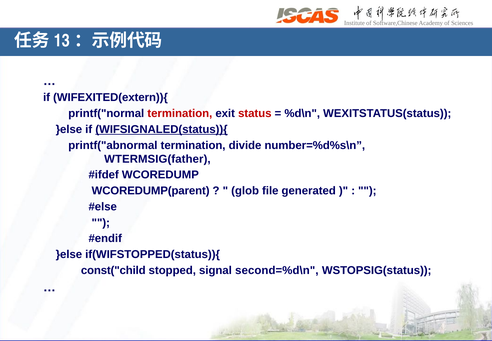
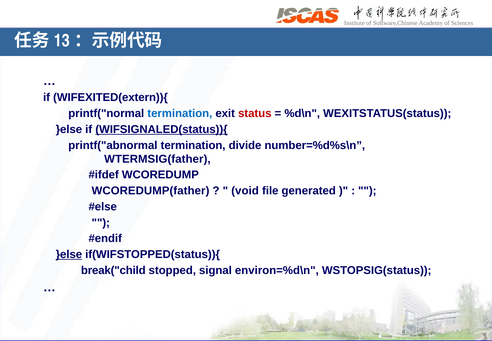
termination at (180, 113) colour: red -> blue
WCOREDUMP(parent: WCOREDUMP(parent -> WCOREDUMP(father
glob: glob -> void
}else at (69, 254) underline: none -> present
const("child: const("child -> break("child
second=%d\n: second=%d\n -> environ=%d\n
